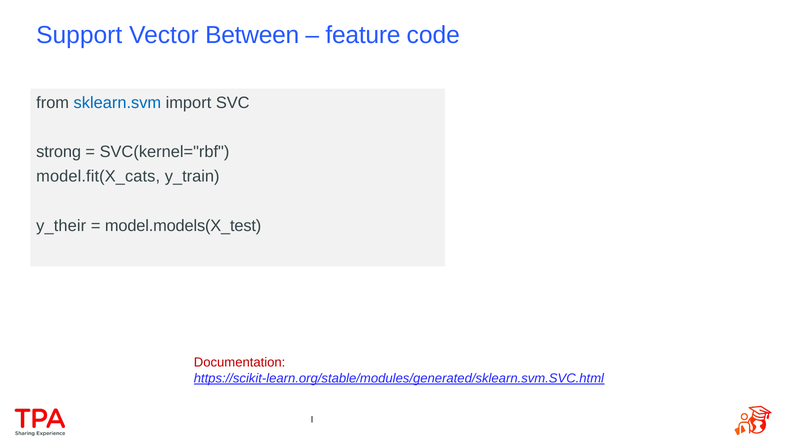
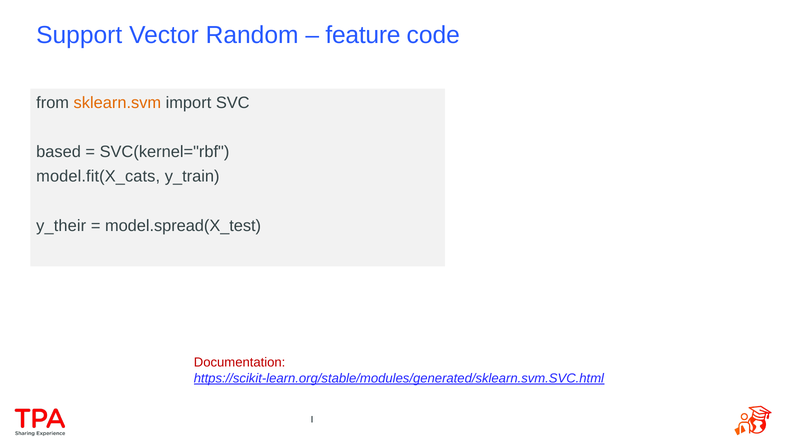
Between: Between -> Random
sklearn.svm colour: blue -> orange
strong: strong -> based
model.models(X_test: model.models(X_test -> model.spread(X_test
